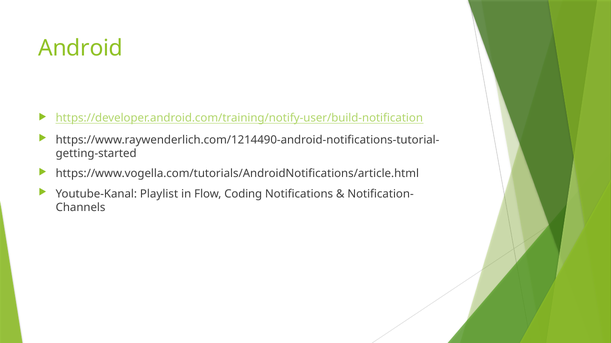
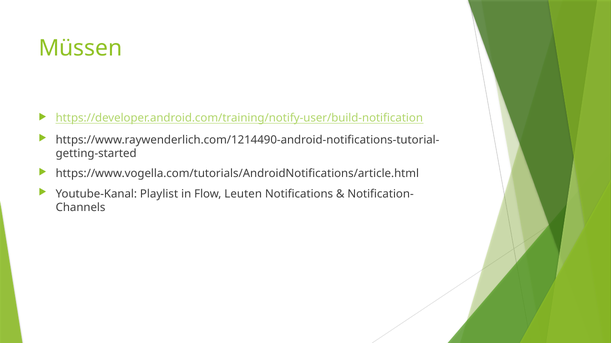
Android: Android -> Müssen
Coding: Coding -> Leuten
